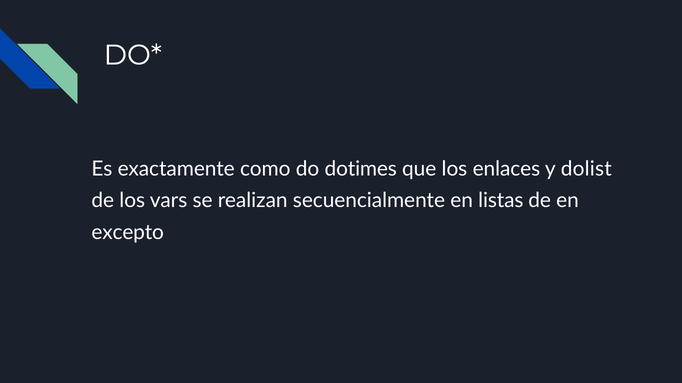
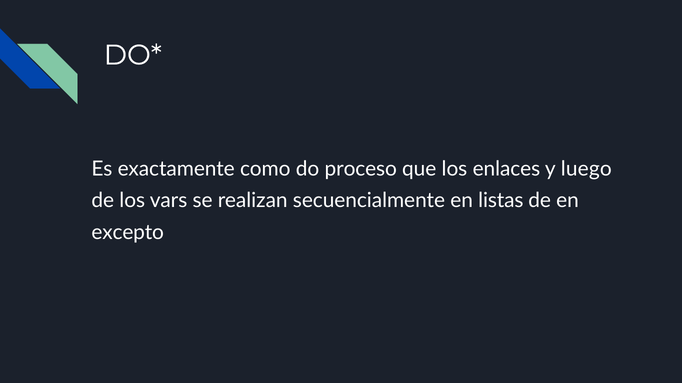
dotimes: dotimes -> proceso
dolist: dolist -> luego
